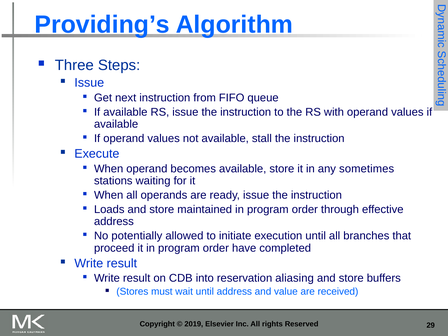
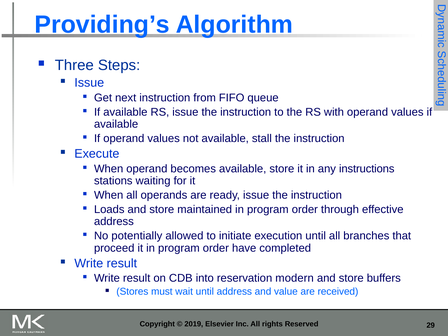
sometimes: sometimes -> instructions
aliasing: aliasing -> modern
